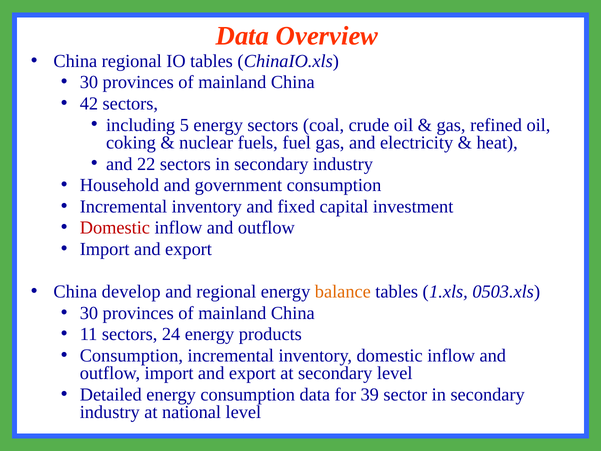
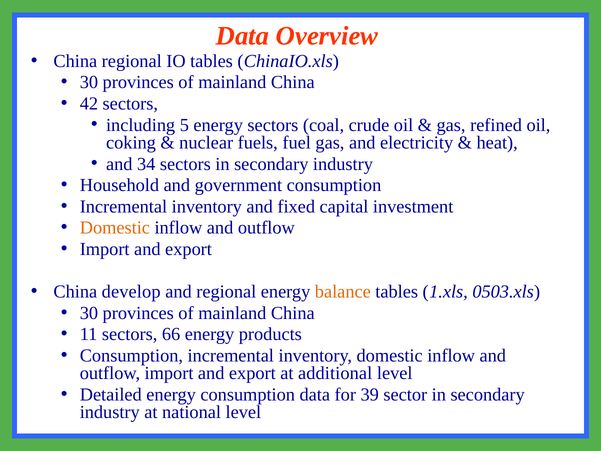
22: 22 -> 34
Domestic at (115, 228) colour: red -> orange
24: 24 -> 66
at secondary: secondary -> additional
